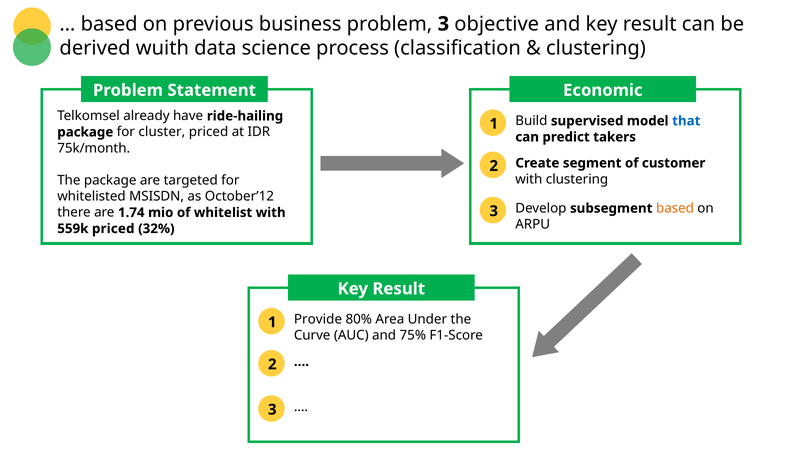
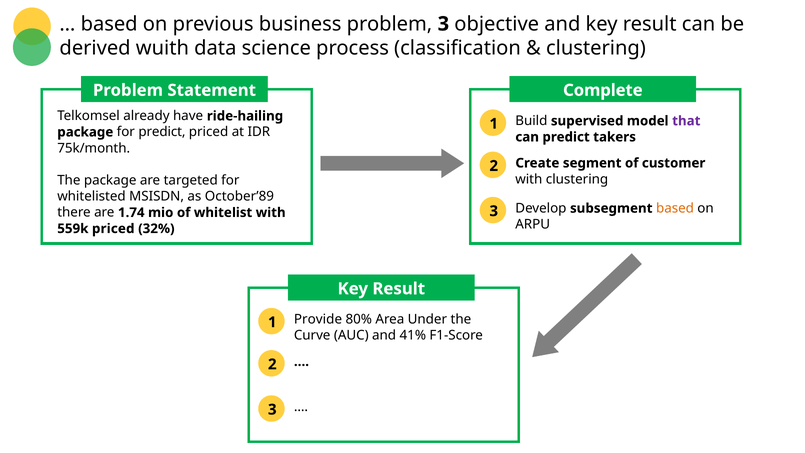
Economic: Economic -> Complete
that colour: blue -> purple
for cluster: cluster -> predict
October’12: October’12 -> October’89
75%: 75% -> 41%
